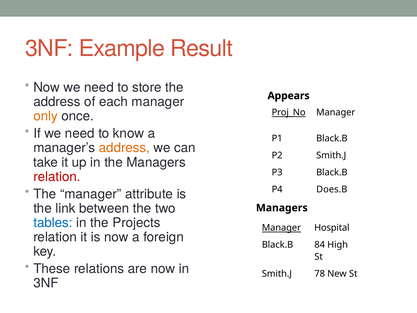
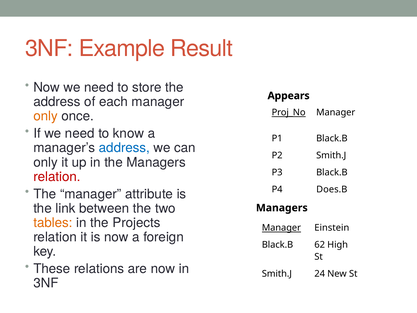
address at (124, 148) colour: orange -> blue
take at (46, 162): take -> only
tables colour: blue -> orange
Hospital: Hospital -> Einstein
84: 84 -> 62
78: 78 -> 24
